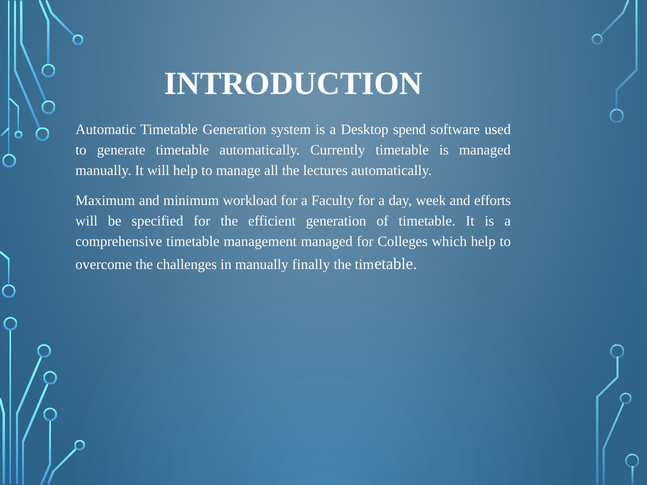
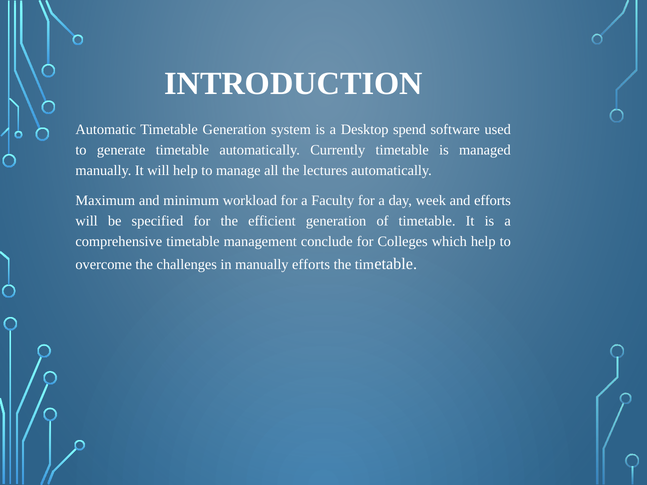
management managed: managed -> conclude
manually finally: finally -> efforts
